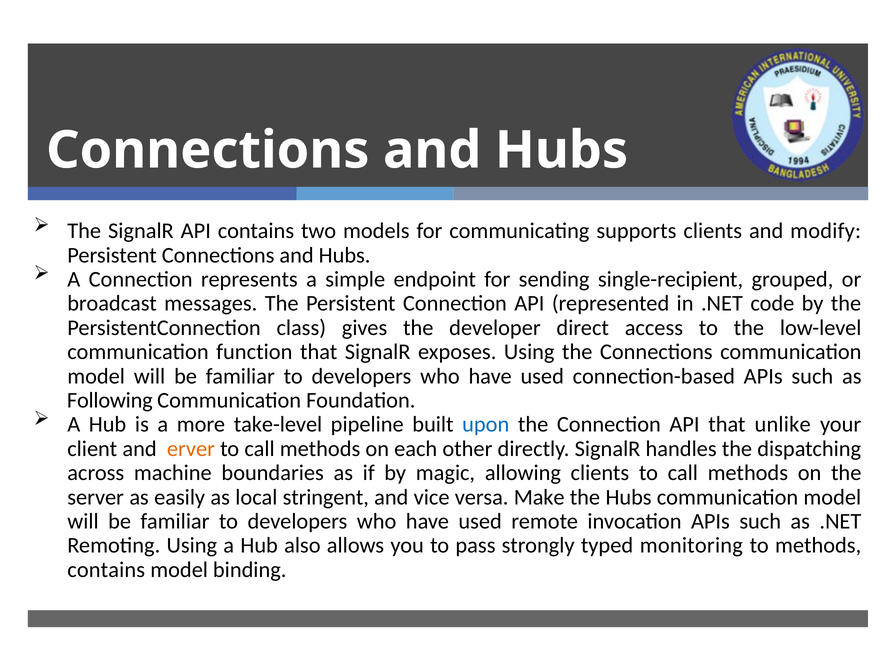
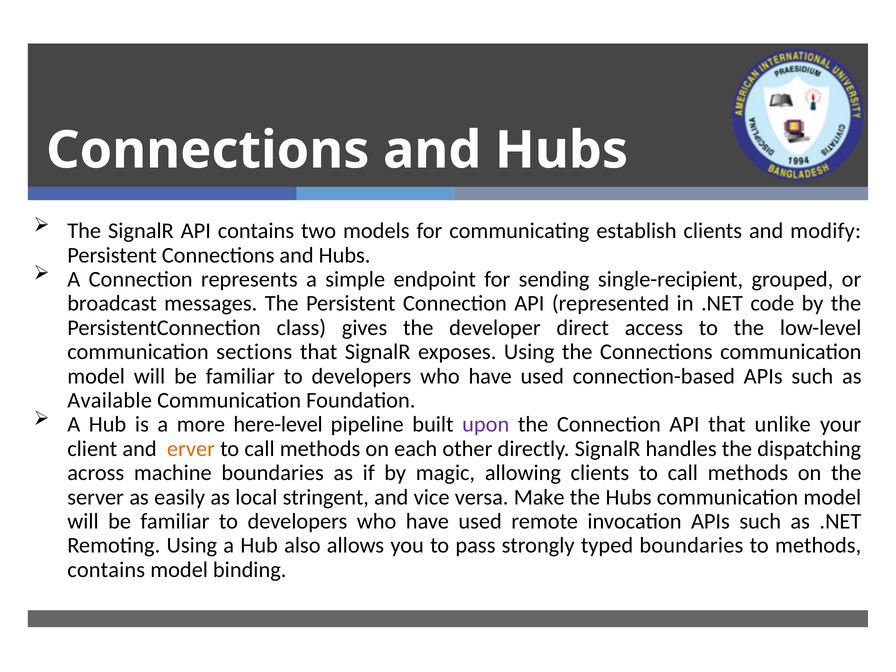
supports: supports -> establish
function: function -> sections
Following: Following -> Available
take-level: take-level -> here-level
upon colour: blue -> purple
typed monitoring: monitoring -> boundaries
